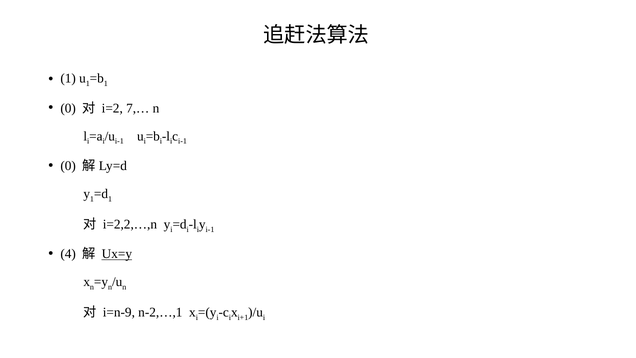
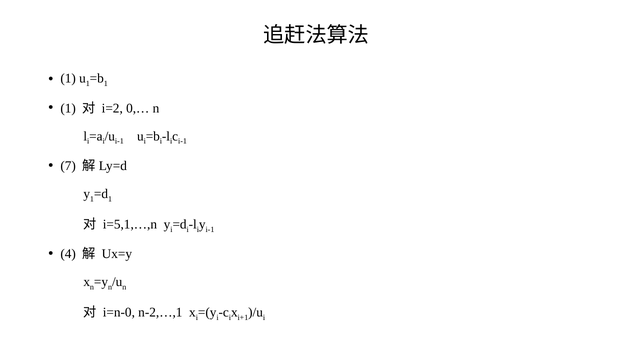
0 at (68, 108): 0 -> 1
7,…: 7,… -> 0,…
0 at (68, 166): 0 -> 7
i=2,2,…,n: i=2,2,…,n -> i=5,1,…,n
Ux=y underline: present -> none
i=n-9: i=n-9 -> i=n-0
